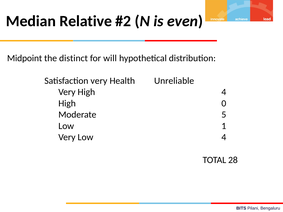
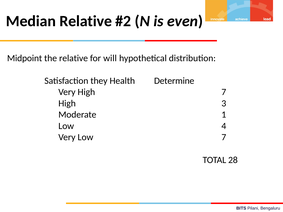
the distinct: distinct -> relative
Satisfaction very: very -> they
Unreliable: Unreliable -> Determine
High 4: 4 -> 7
0: 0 -> 3
5: 5 -> 1
1: 1 -> 4
Low 4: 4 -> 7
